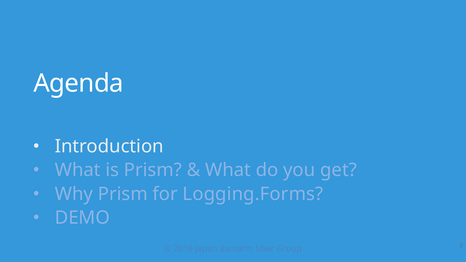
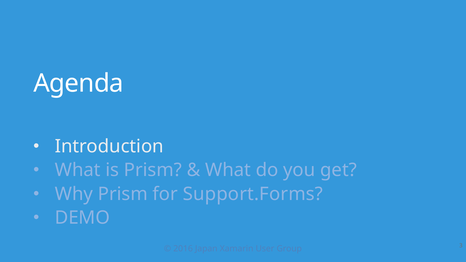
Logging.Forms: Logging.Forms -> Support.Forms
